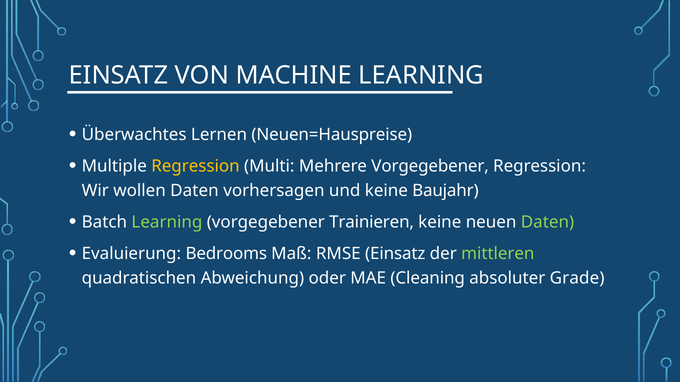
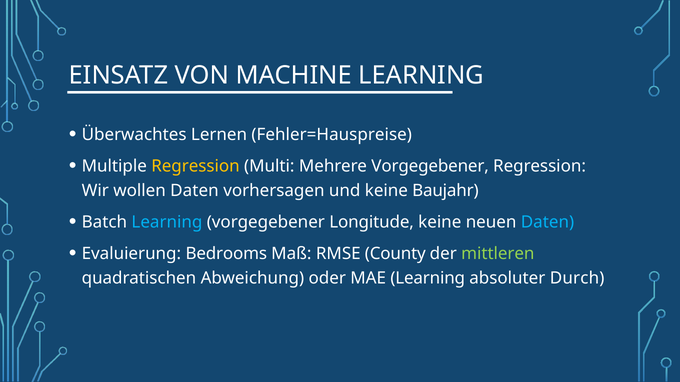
Neuen=Hauspreise: Neuen=Hauspreise -> Fehler=Hauspreise
Learning at (167, 223) colour: light green -> light blue
Trainieren: Trainieren -> Longitude
Daten at (547, 223) colour: light green -> light blue
RMSE Einsatz: Einsatz -> County
MAE Cleaning: Cleaning -> Learning
Grade: Grade -> Durch
